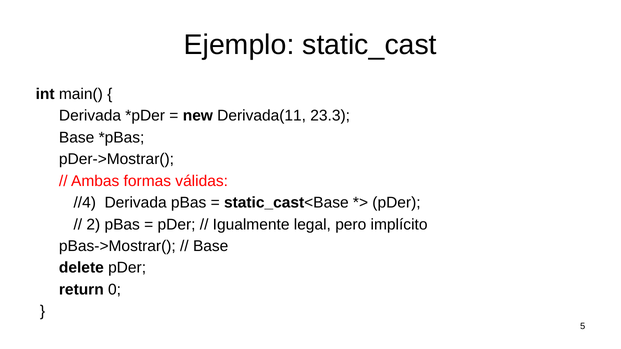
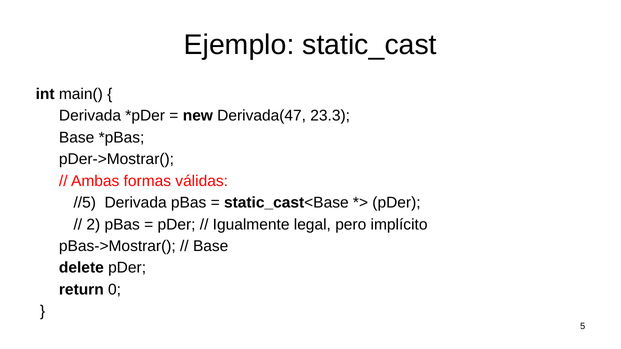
Derivada(11: Derivada(11 -> Derivada(47
//4: //4 -> //5
